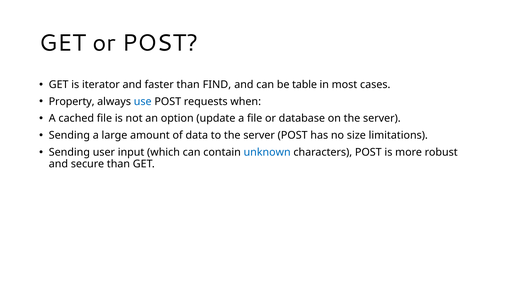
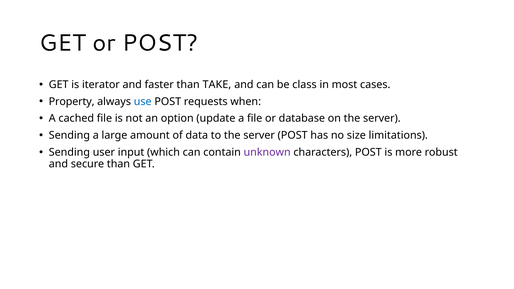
FIND: FIND -> TAKE
table: table -> class
unknown colour: blue -> purple
